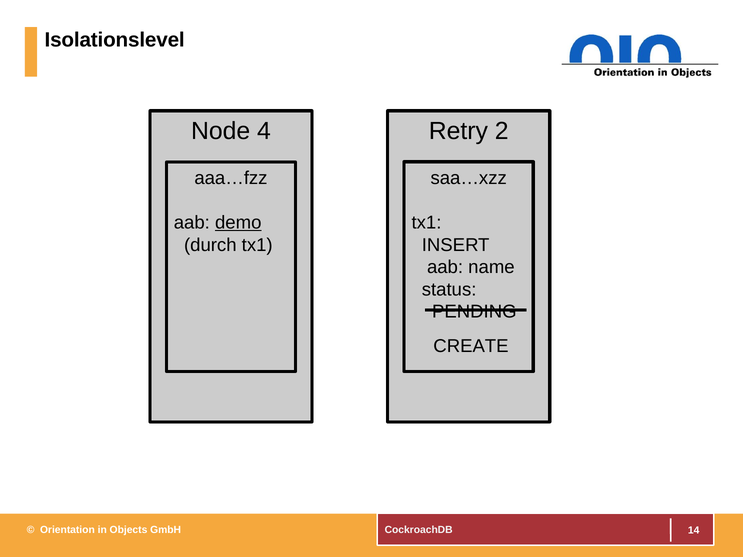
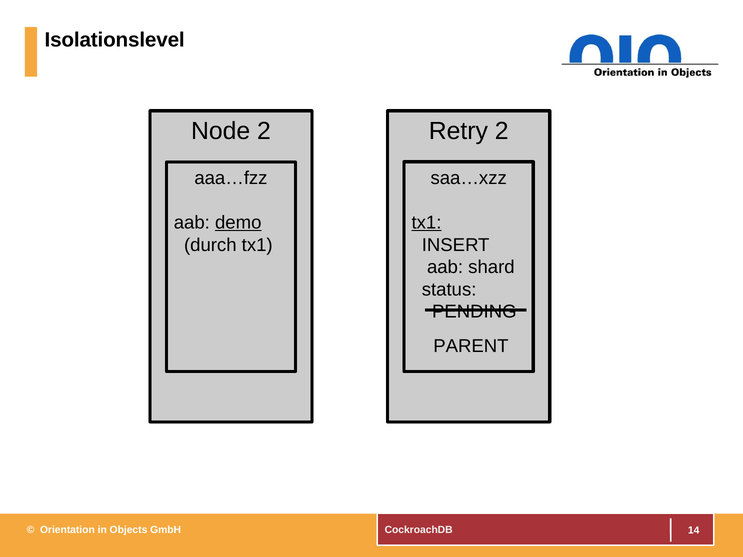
Node 4: 4 -> 2
tx1 at (426, 223) underline: none -> present
name: name -> shard
CREATE: CREATE -> PARENT
